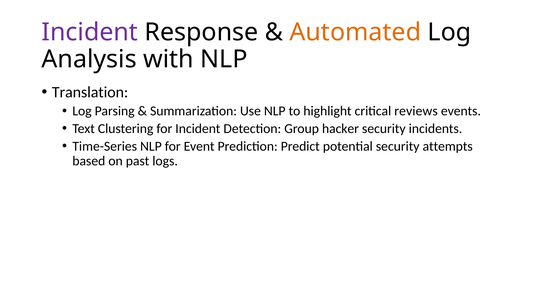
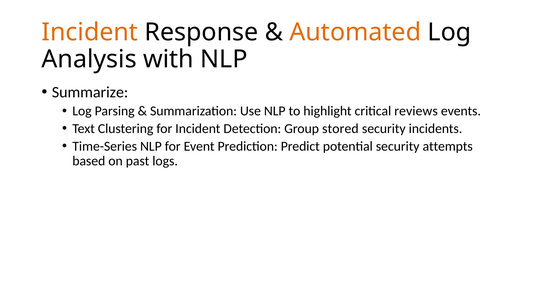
Incident at (90, 32) colour: purple -> orange
Translation: Translation -> Summarize
hacker: hacker -> stored
